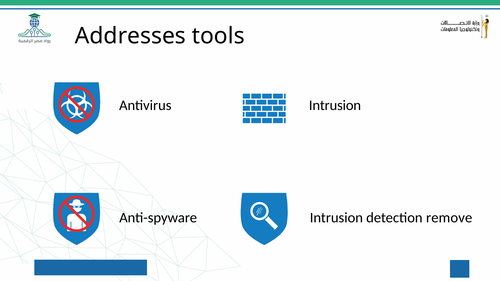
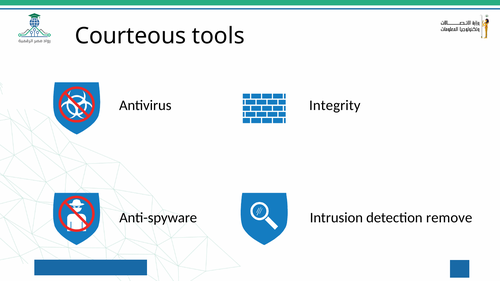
Addresses: Addresses -> Courteous
Intrusion at (335, 105): Intrusion -> Integrity
